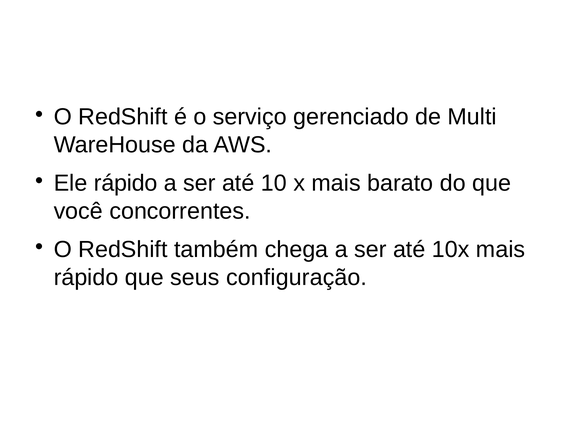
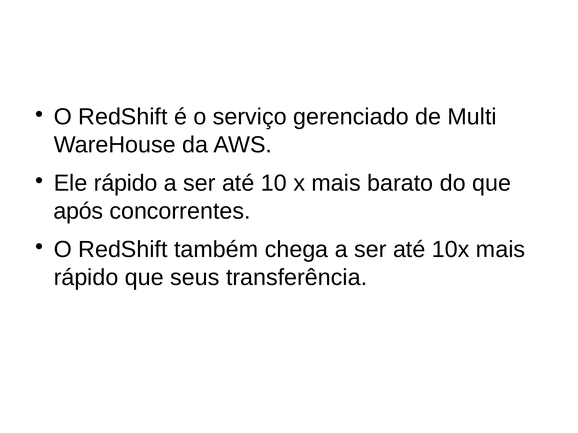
você: você -> após
configuração: configuração -> transferência
